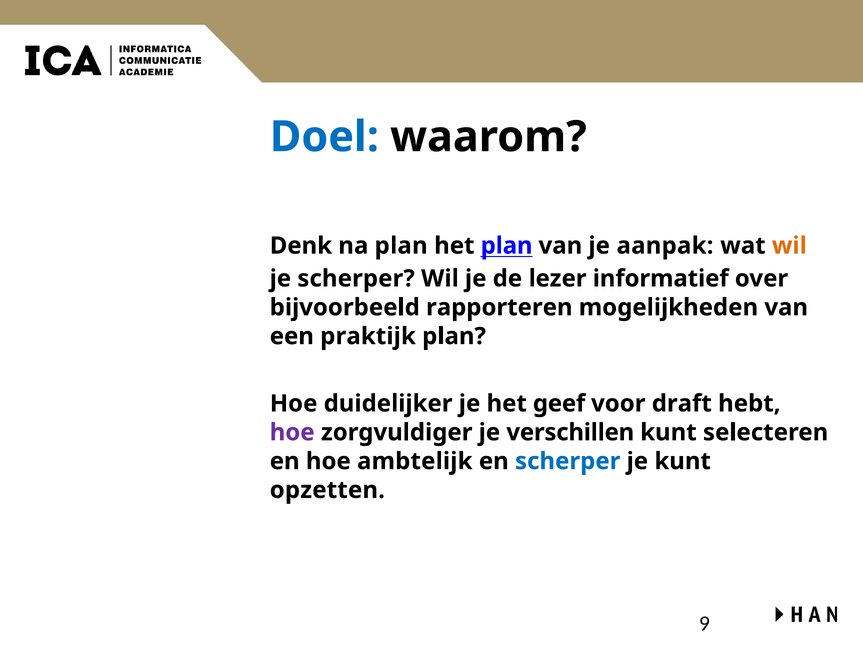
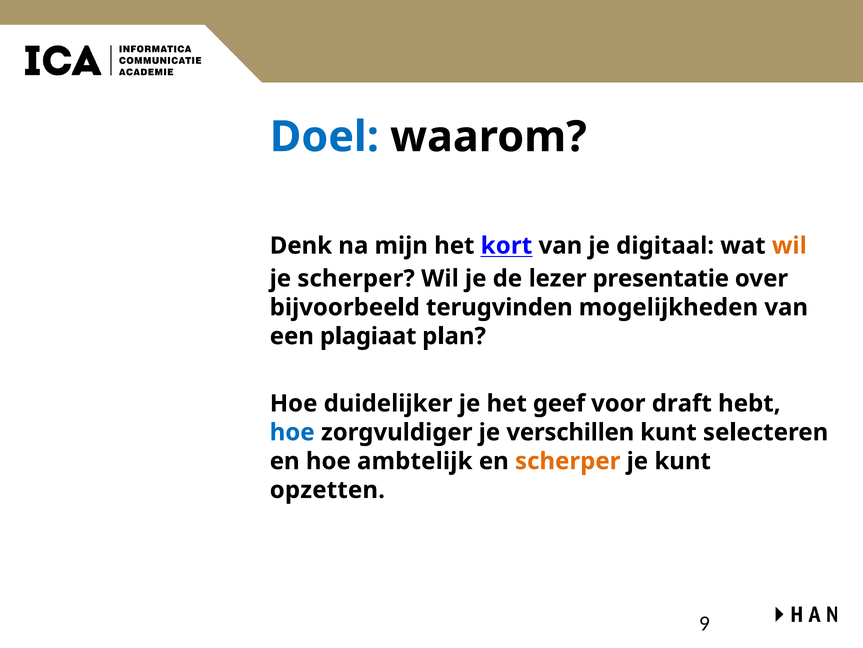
na plan: plan -> mijn
het plan: plan -> kort
aanpak: aanpak -> digitaal
informatief: informatief -> presentatie
rapporteren: rapporteren -> terugvinden
praktijk: praktijk -> plagiaat
hoe at (292, 432) colour: purple -> blue
scherper at (568, 461) colour: blue -> orange
